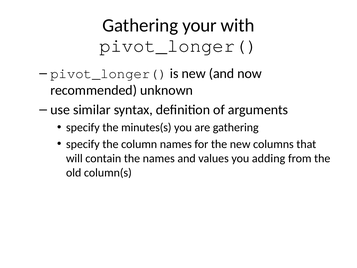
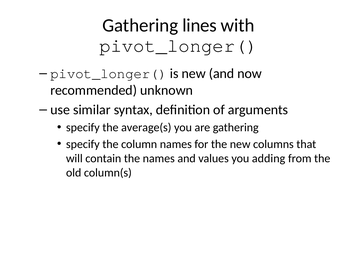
your: your -> lines
minutes(s: minutes(s -> average(s
